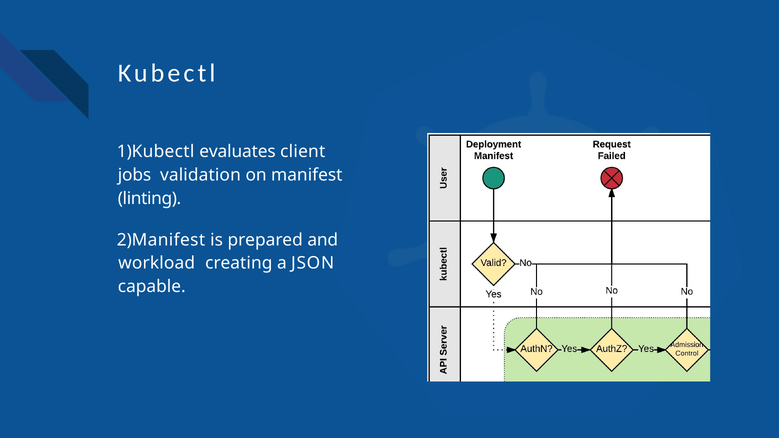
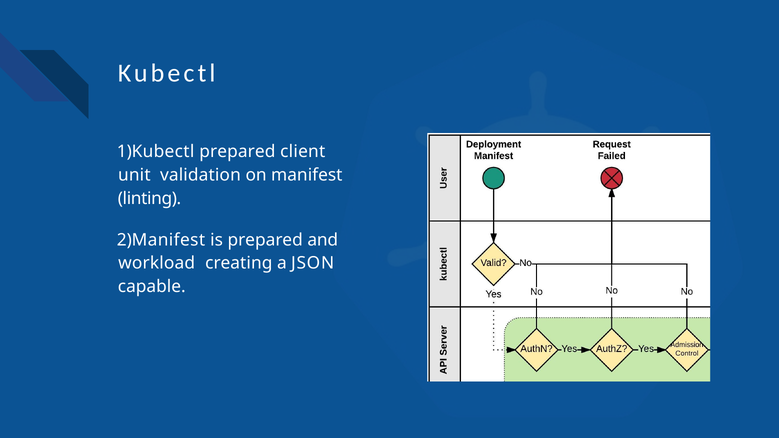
evaluates at (238, 152): evaluates -> prepared
jobs: jobs -> unit
